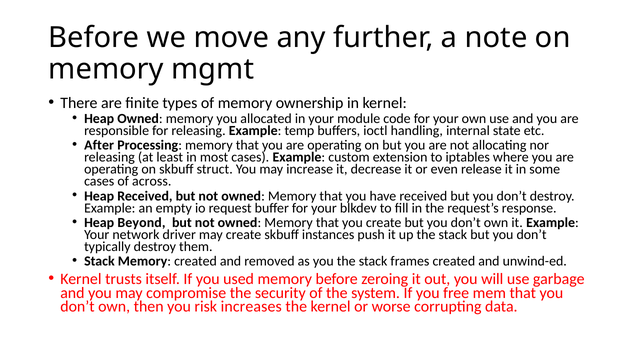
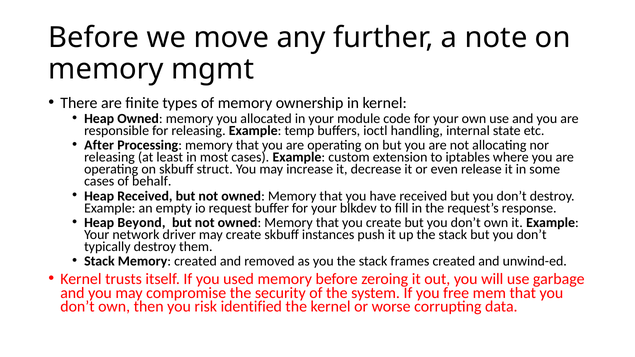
across: across -> behalf
increases: increases -> identified
